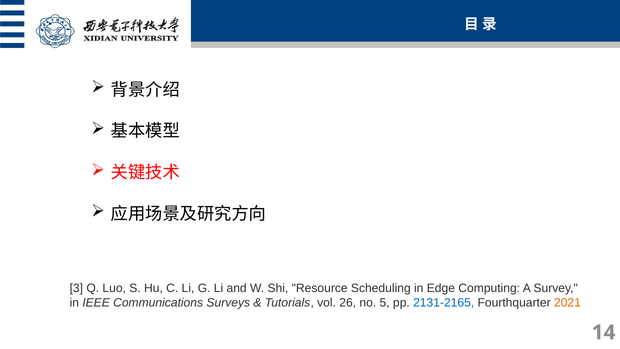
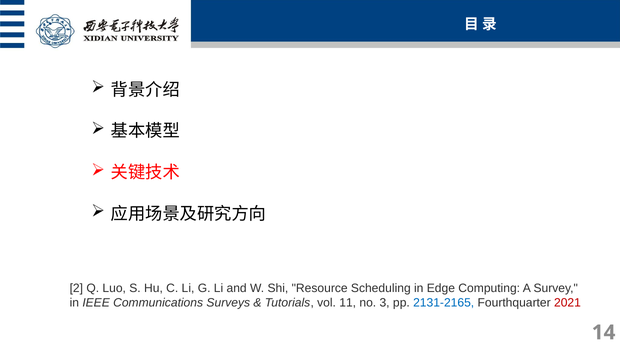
3: 3 -> 2
26: 26 -> 11
5: 5 -> 3
2021 colour: orange -> red
